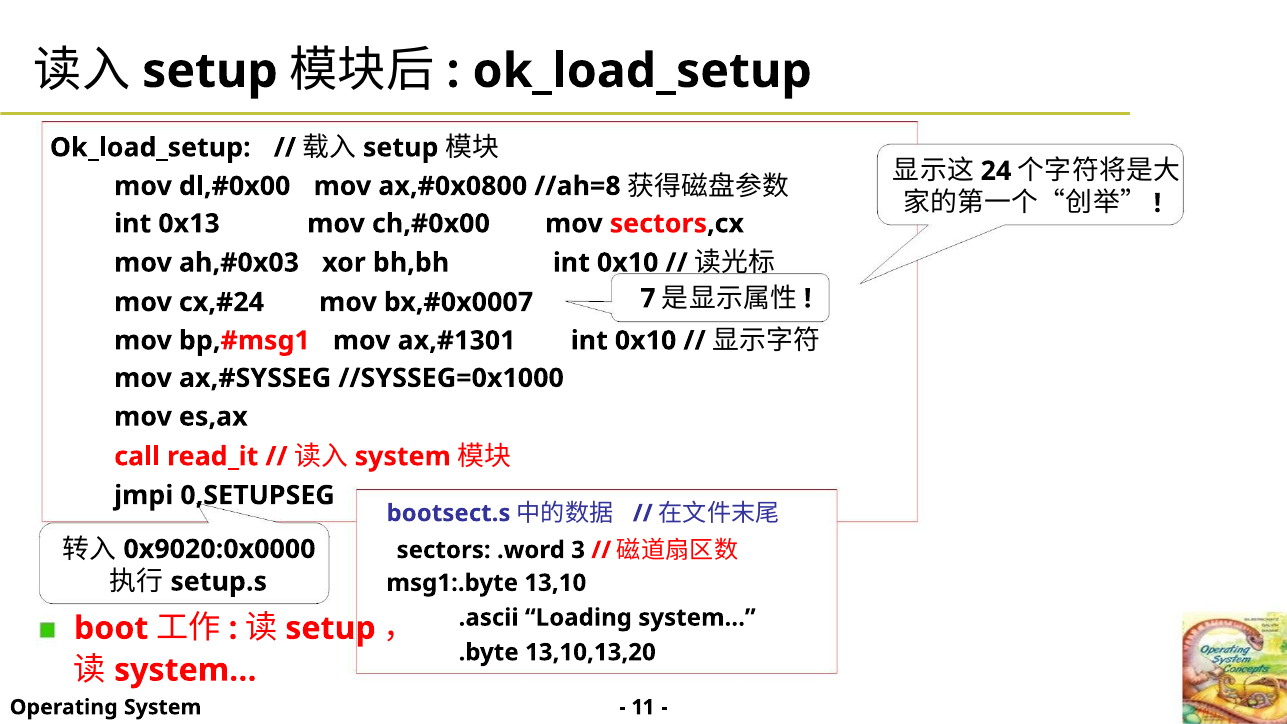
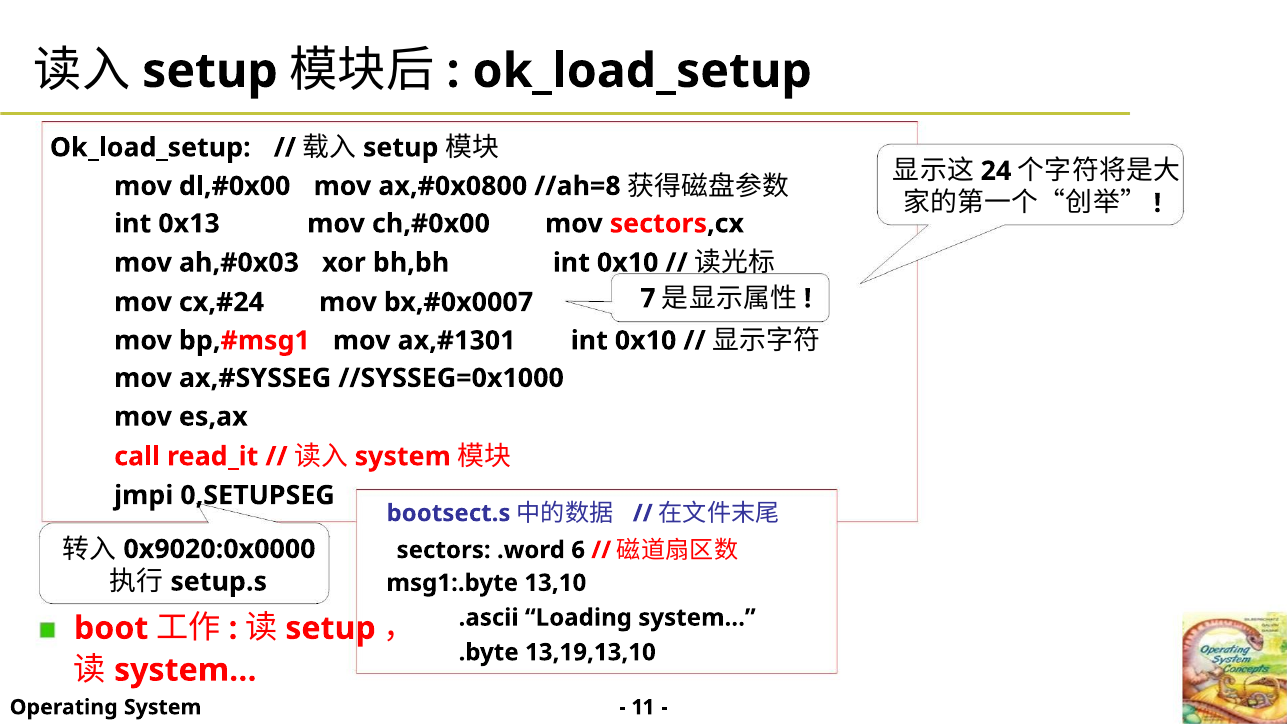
3: 3 -> 6
13,10,13,20: 13,10,13,20 -> 13,19,13,10
